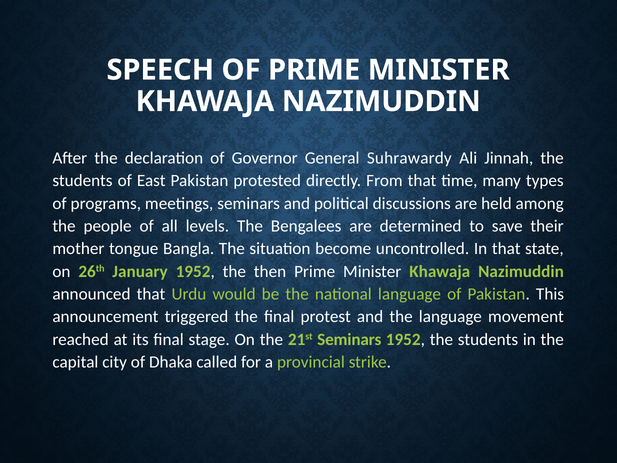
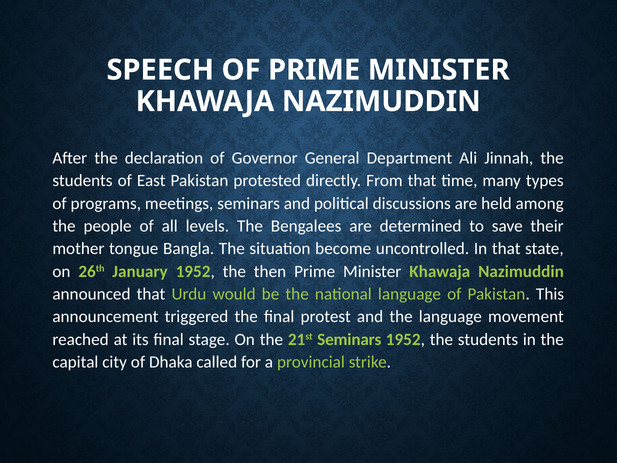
Suhrawardy: Suhrawardy -> Department
